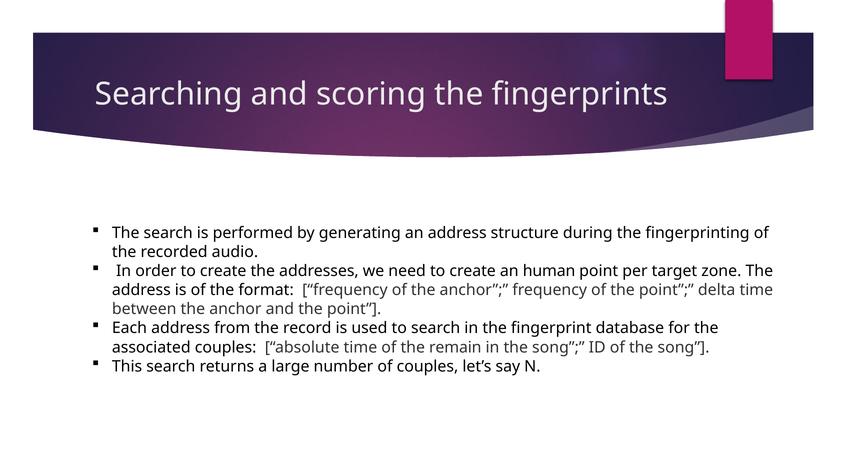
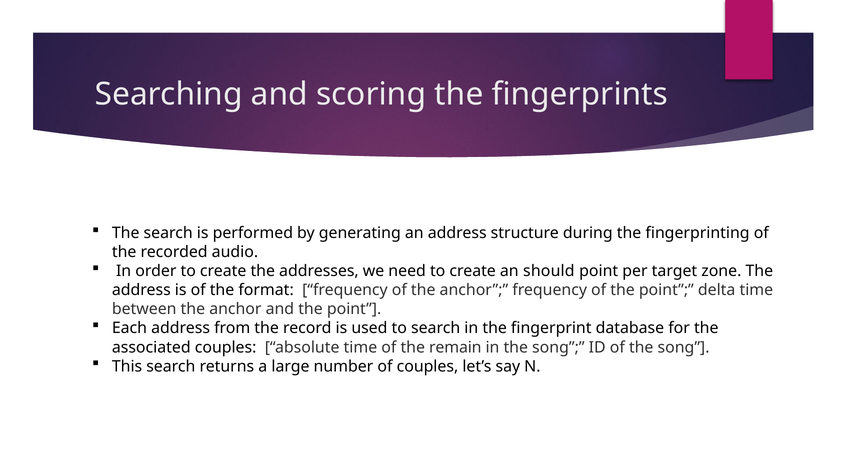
human: human -> should
